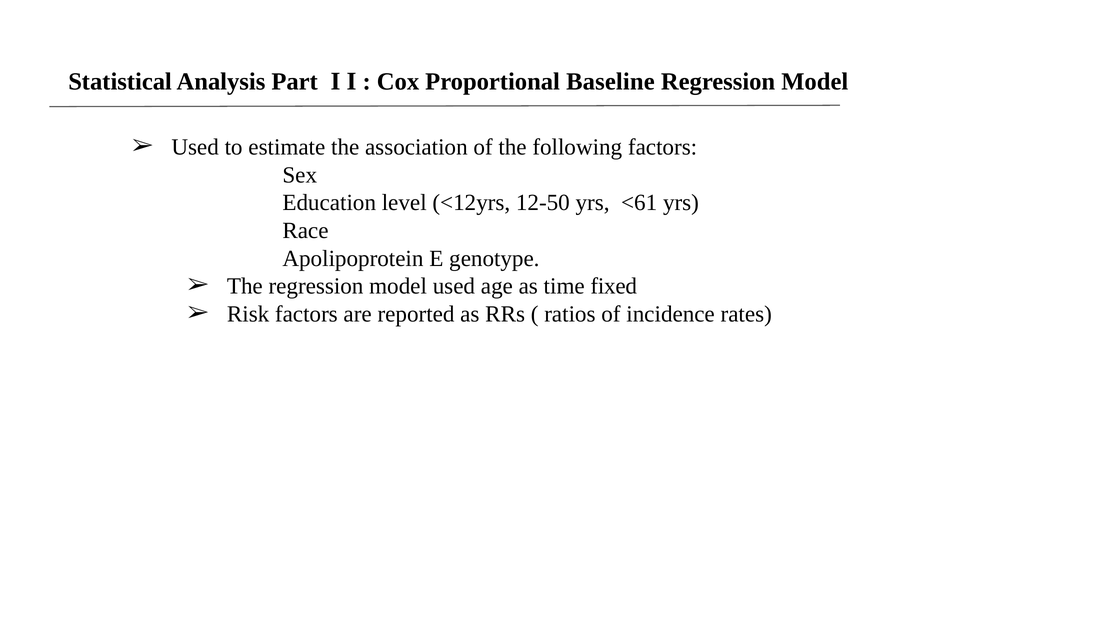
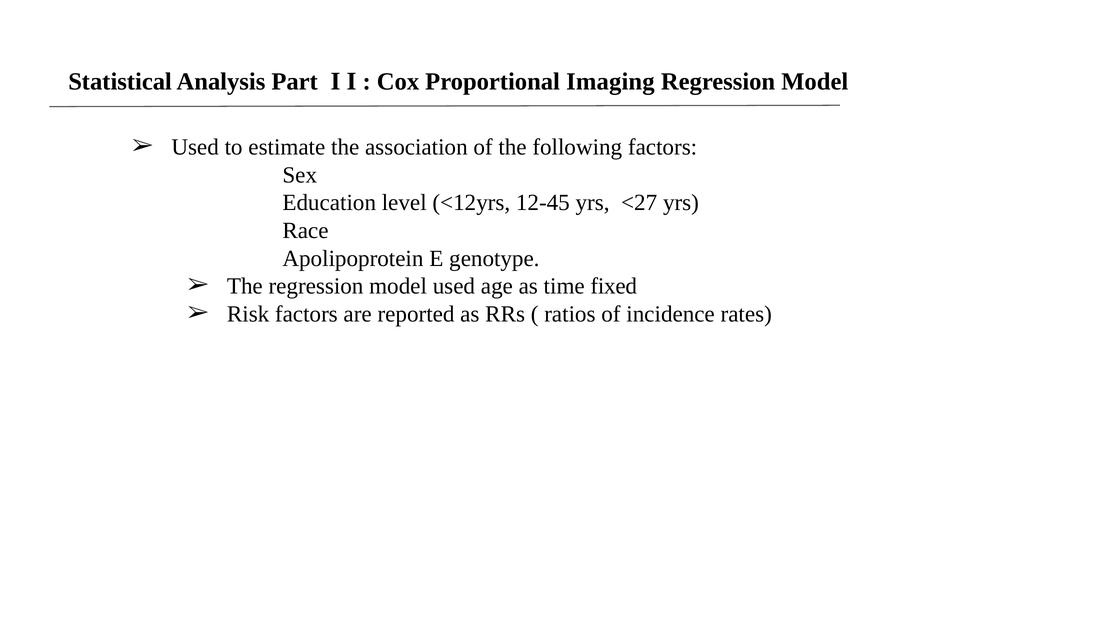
Baseline: Baseline -> Imaging
12-50: 12-50 -> 12-45
<61: <61 -> <27
